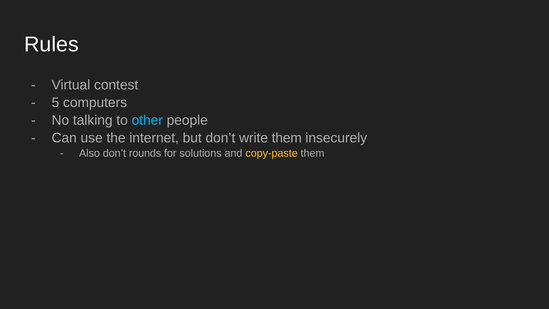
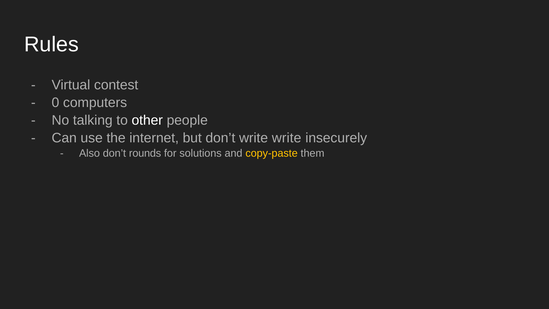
5: 5 -> 0
other colour: light blue -> white
write them: them -> write
